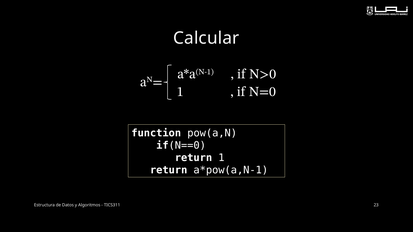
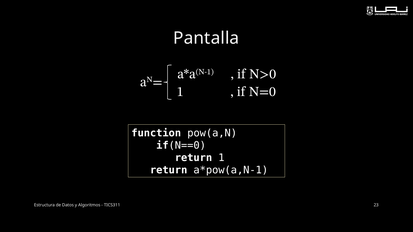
Calcular: Calcular -> Pantalla
